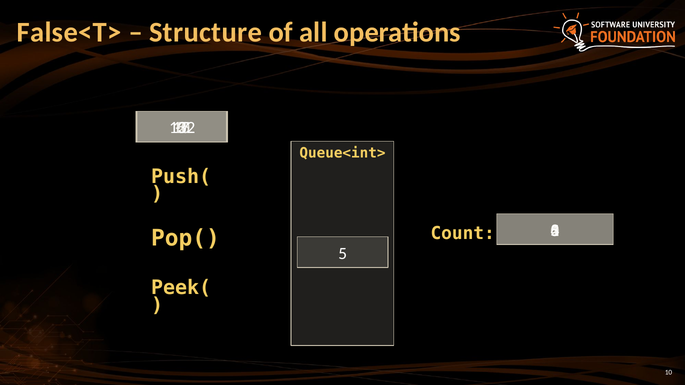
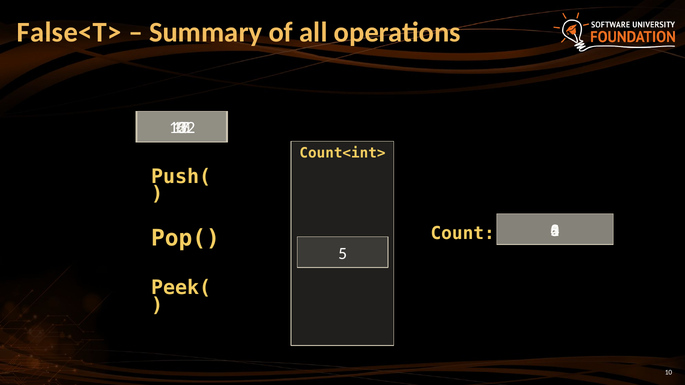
Structure: Structure -> Summary
Queue<int>: Queue<int> -> Count<int>
